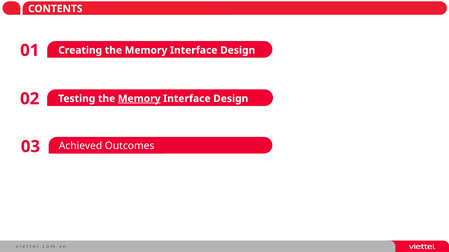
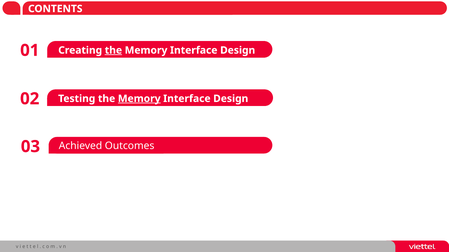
the at (113, 50) underline: none -> present
